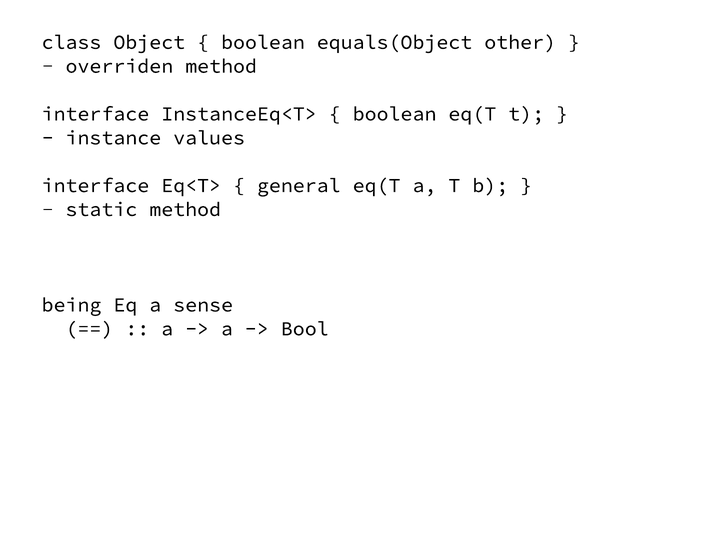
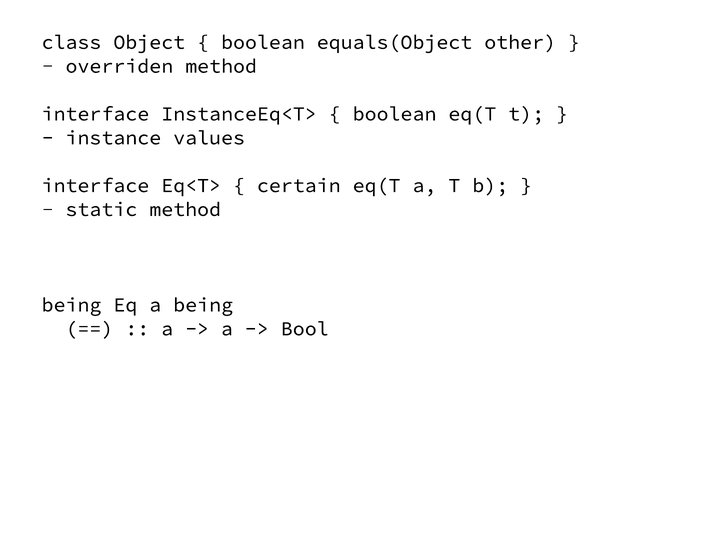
general: general -> certain
a sense: sense -> being
